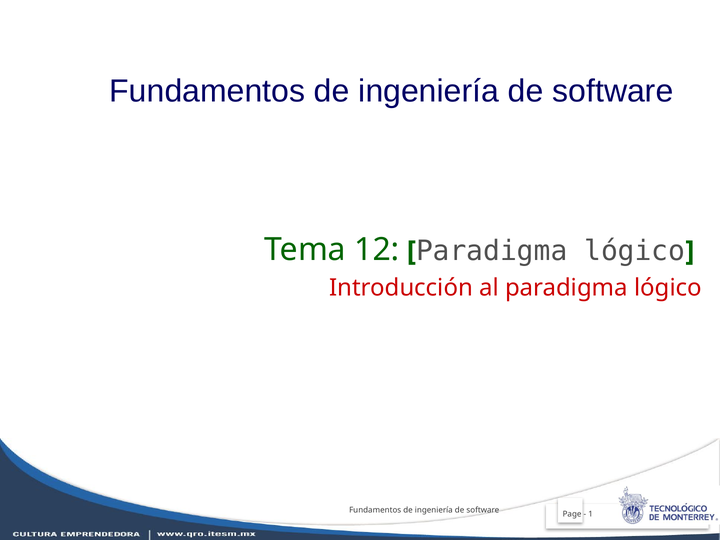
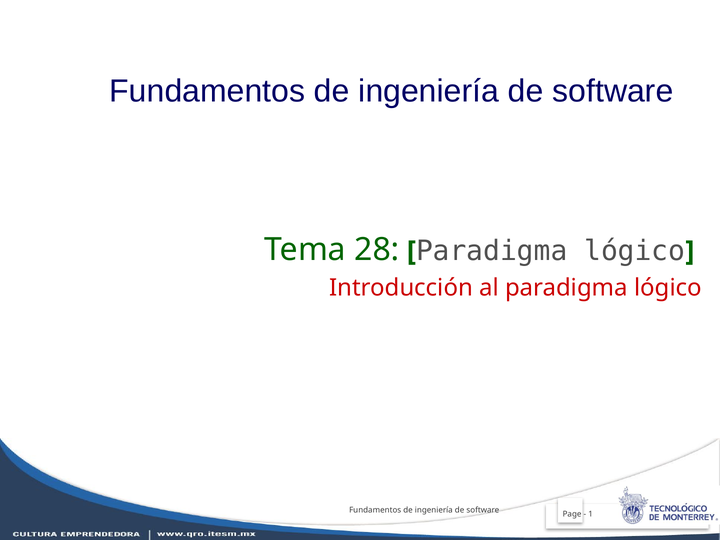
12: 12 -> 28
